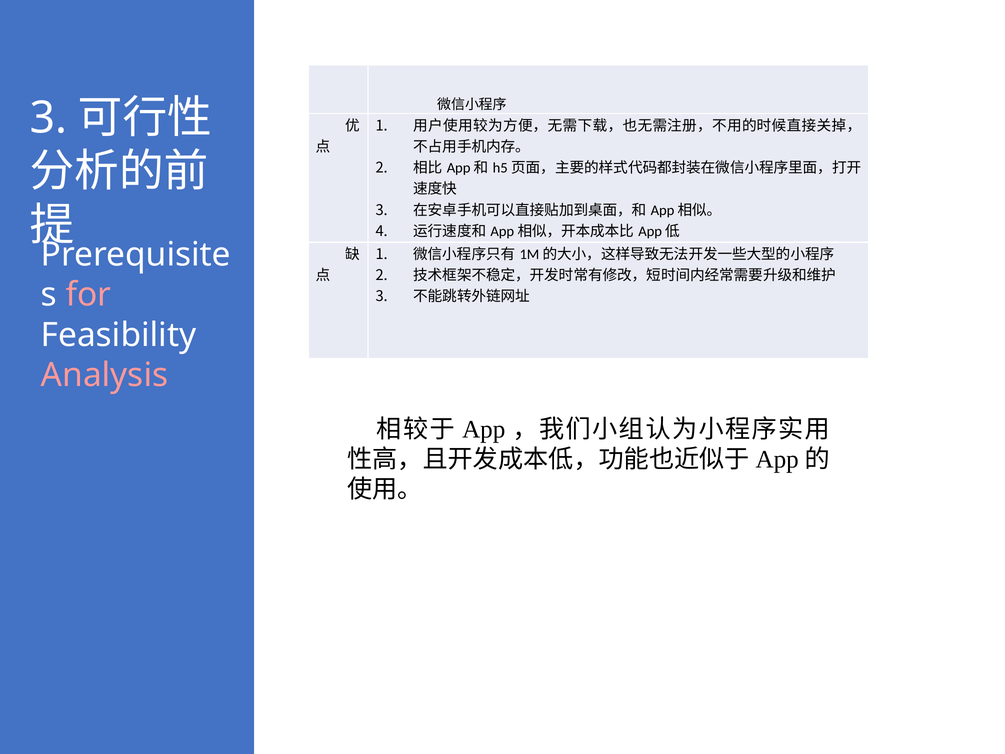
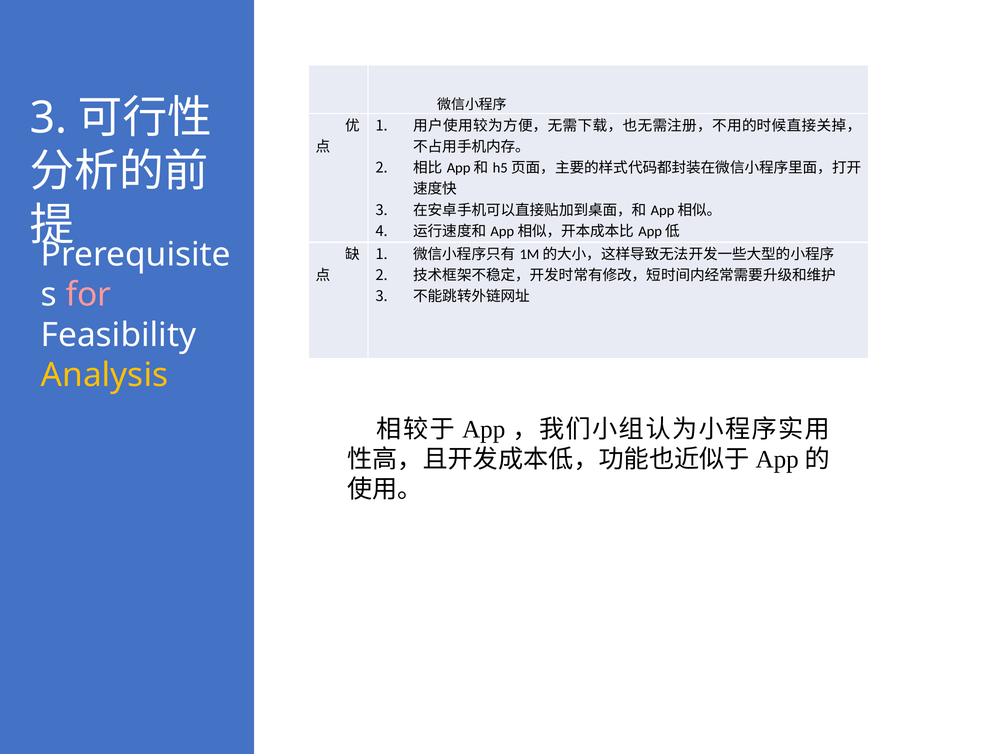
Analysis colour: pink -> yellow
